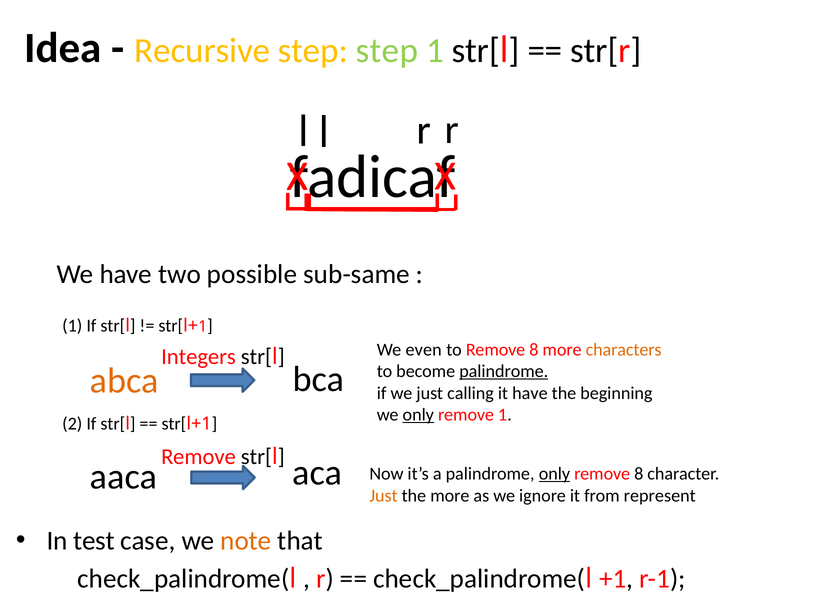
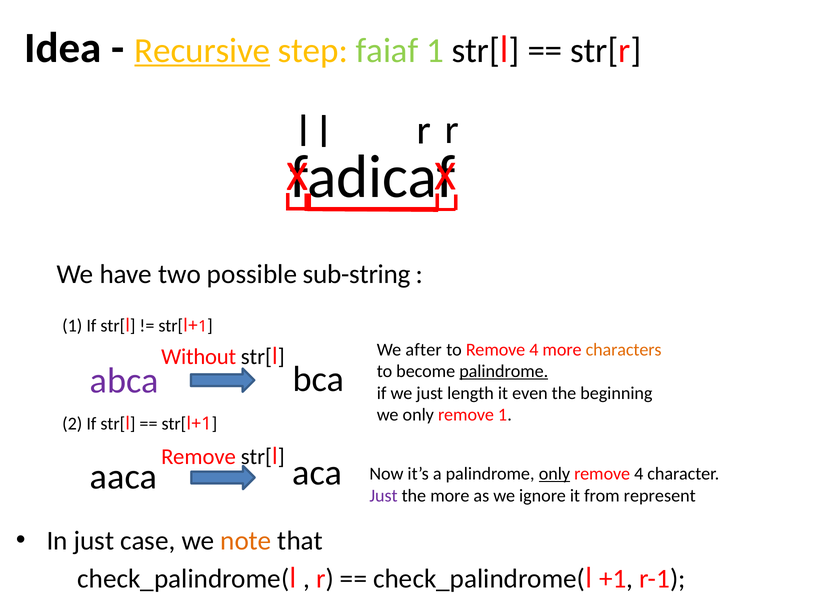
Recursive underline: none -> present
step step: step -> faiaf
sub-same: sub-same -> sub-string
even: even -> after
to Remove 8: 8 -> 4
Integers: Integers -> Without
abca colour: orange -> purple
calling: calling -> length
it have: have -> even
only at (418, 415) underline: present -> none
8 at (639, 474): 8 -> 4
Just at (384, 496) colour: orange -> purple
In test: test -> just
